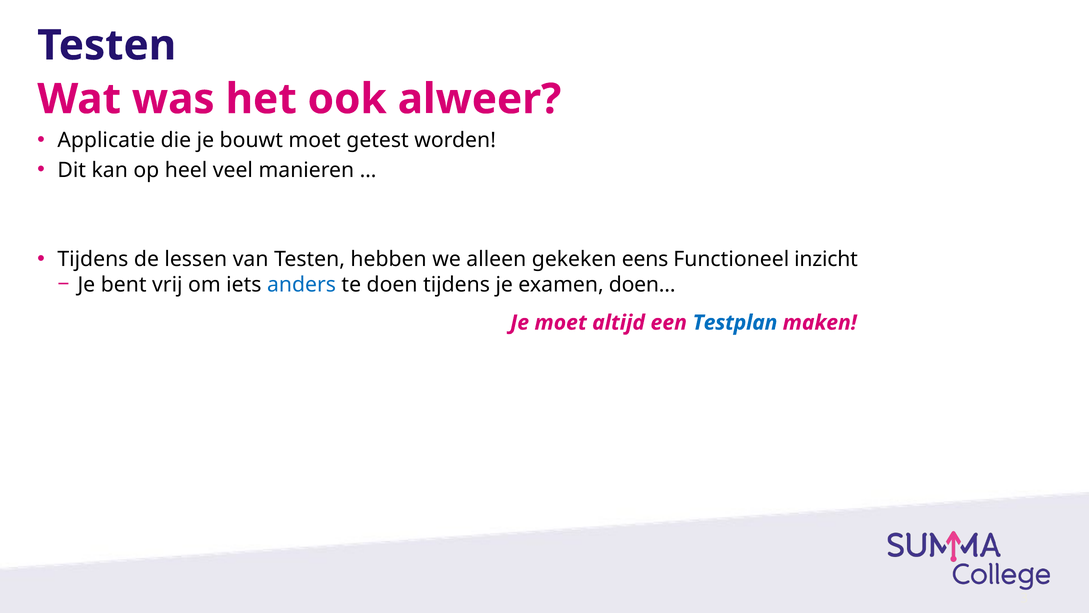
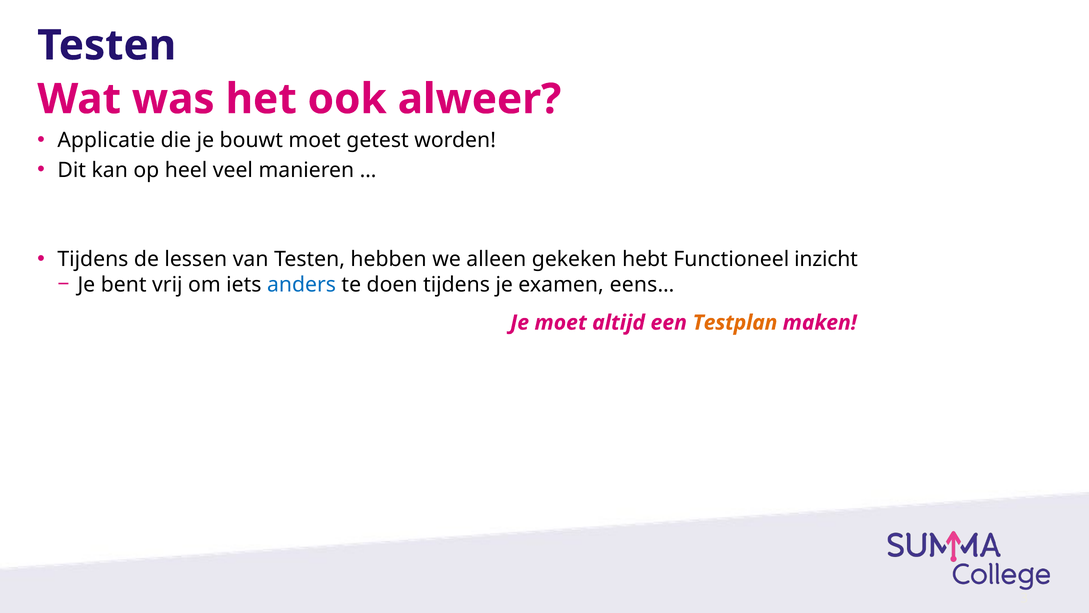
eens: eens -> hebt
doen…: doen… -> eens…
Testplan colour: blue -> orange
